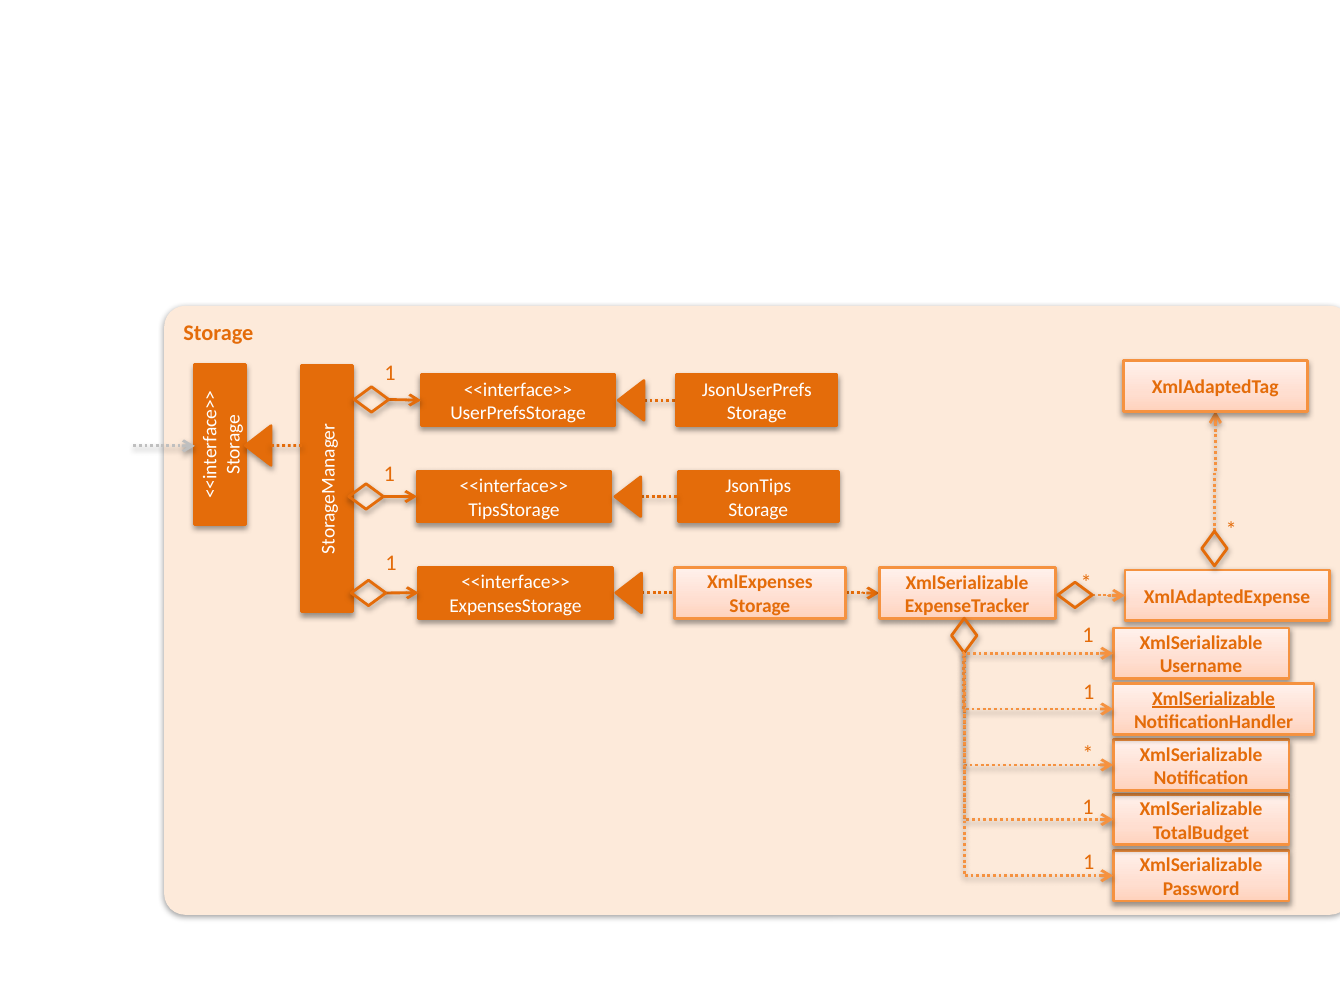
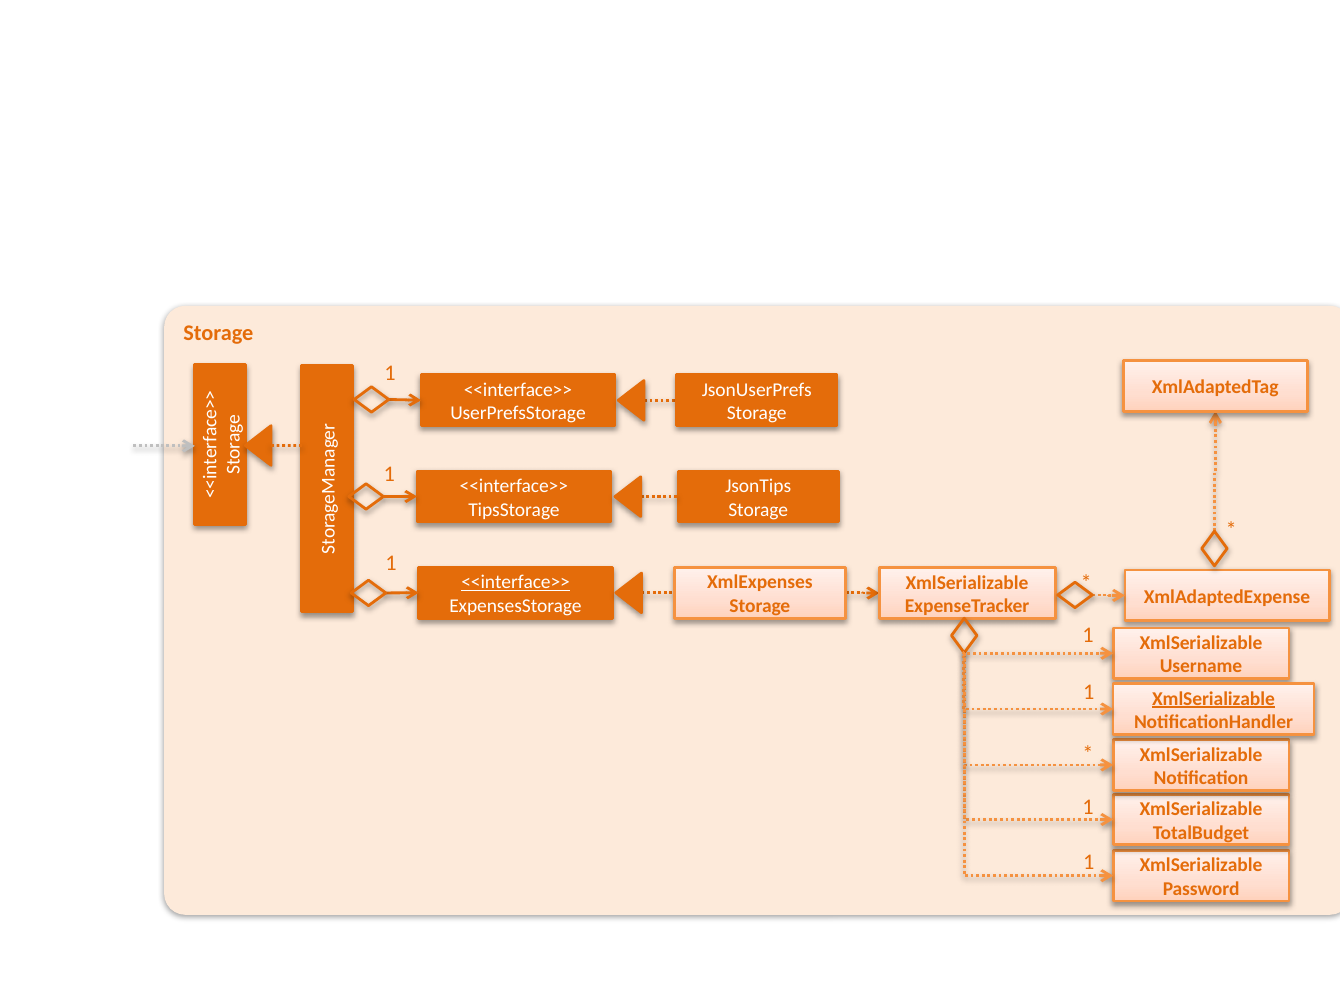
<<interface>> at (516, 582) underline: none -> present
